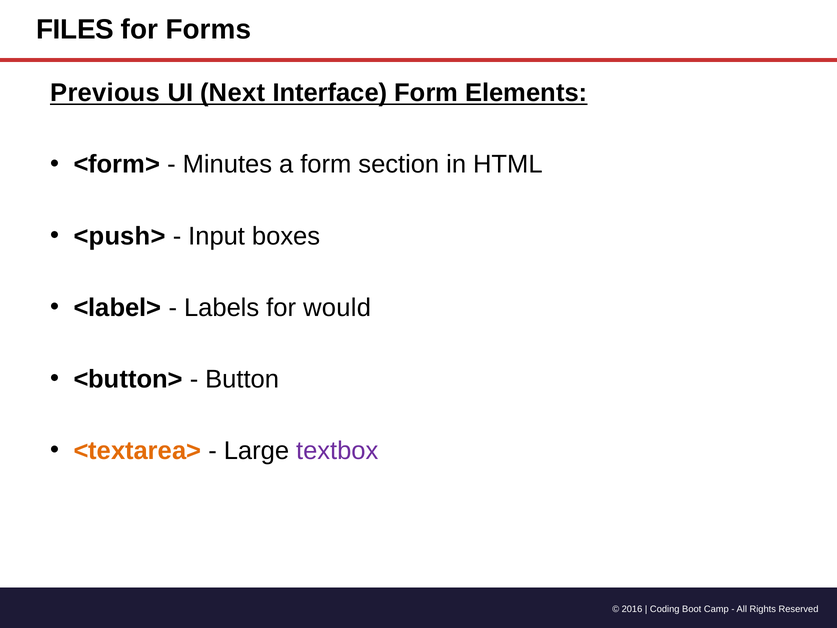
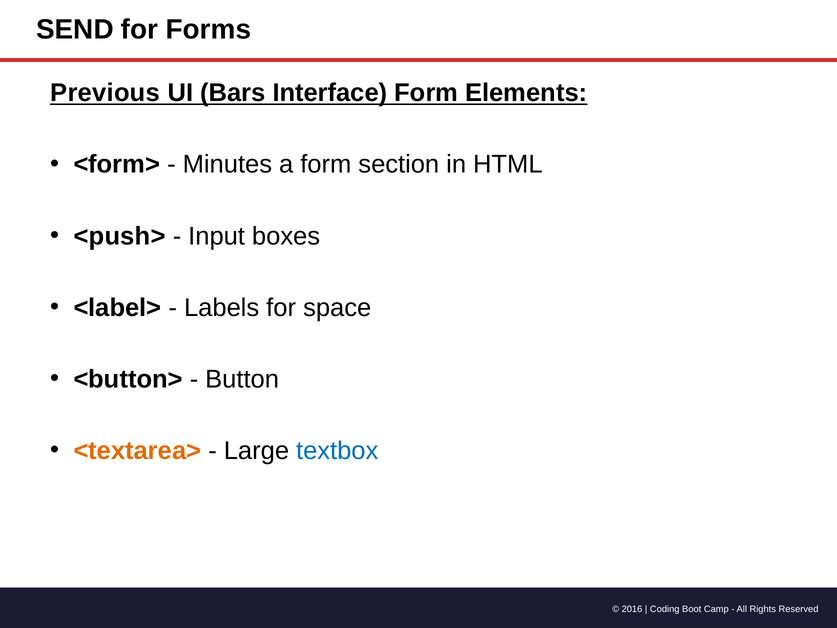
FILES: FILES -> SEND
Next: Next -> Bars
would: would -> space
textbox colour: purple -> blue
